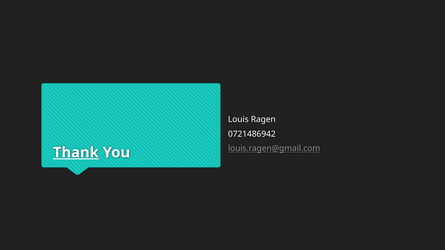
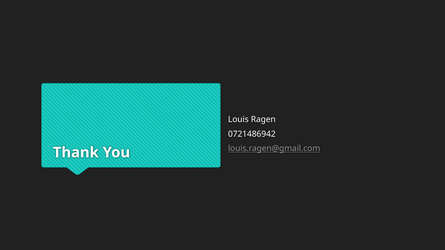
Thank underline: present -> none
